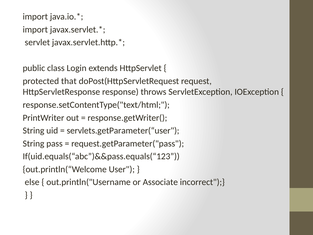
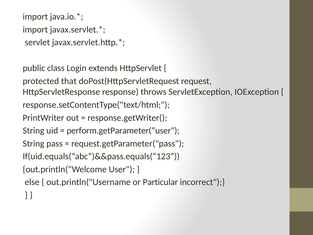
servlets.getParameter(“user: servlets.getParameter(“user -> perform.getParameter(“user
Associate: Associate -> Particular
